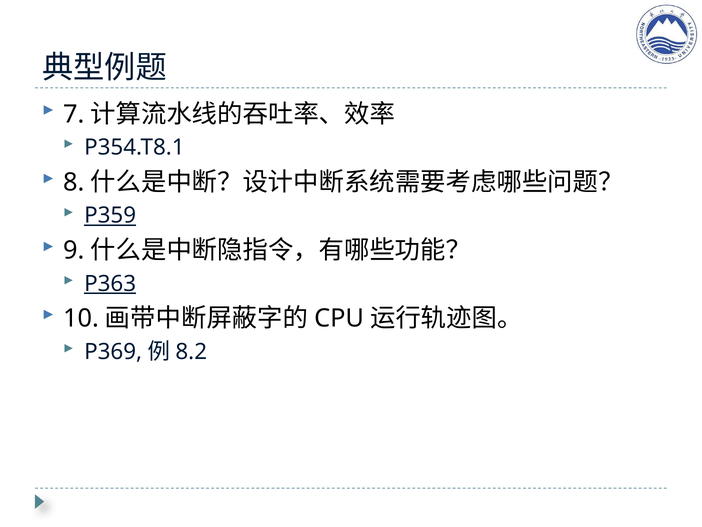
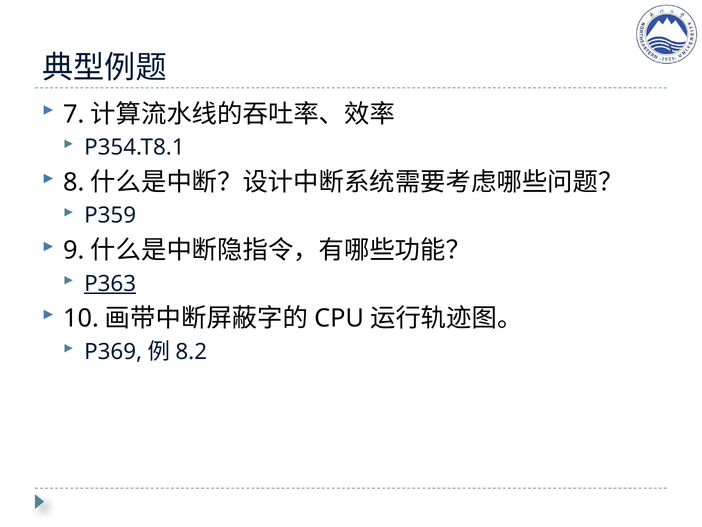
P359 underline: present -> none
